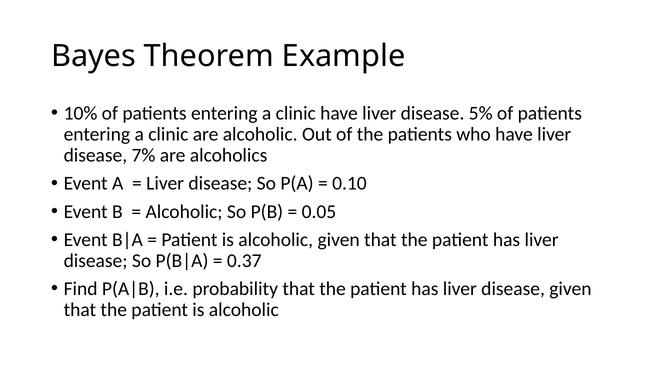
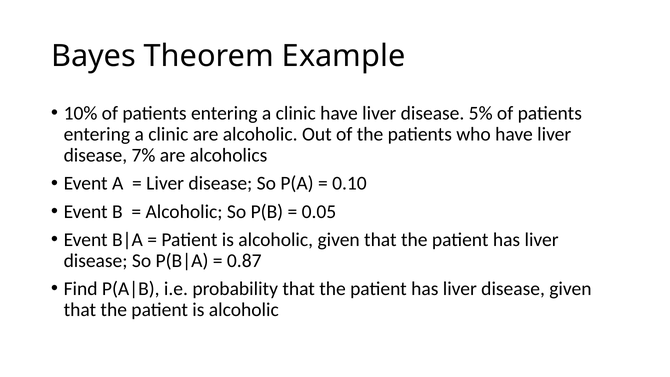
0.37: 0.37 -> 0.87
